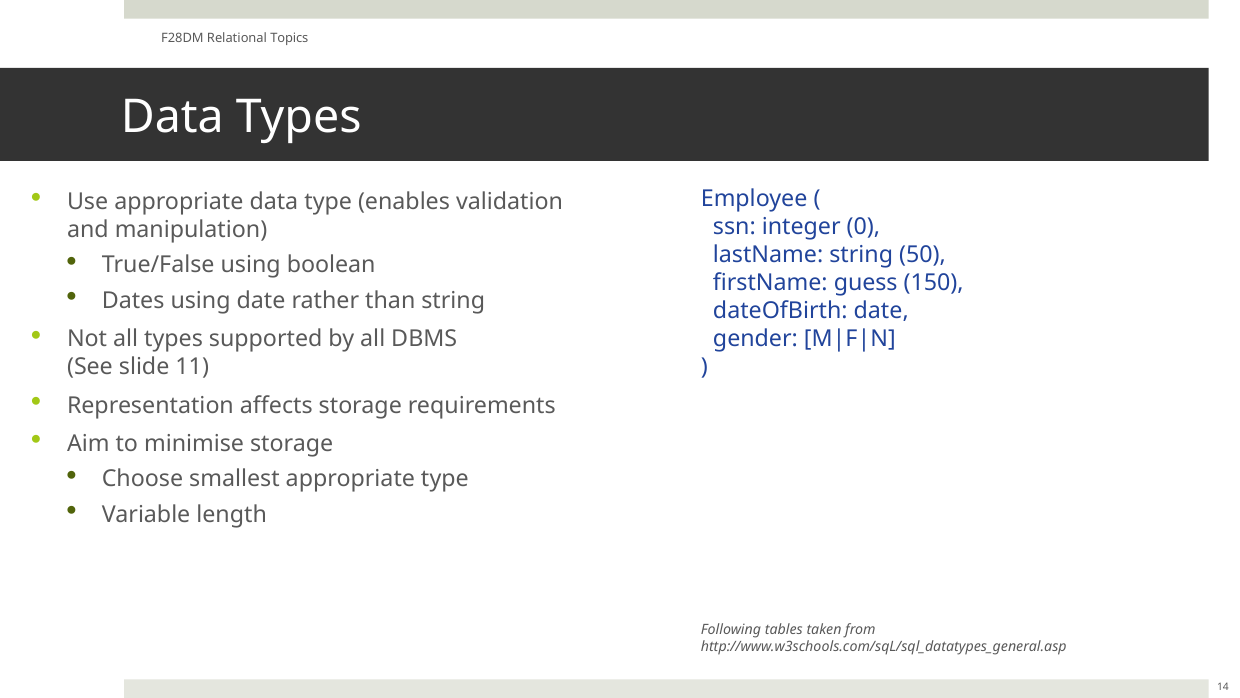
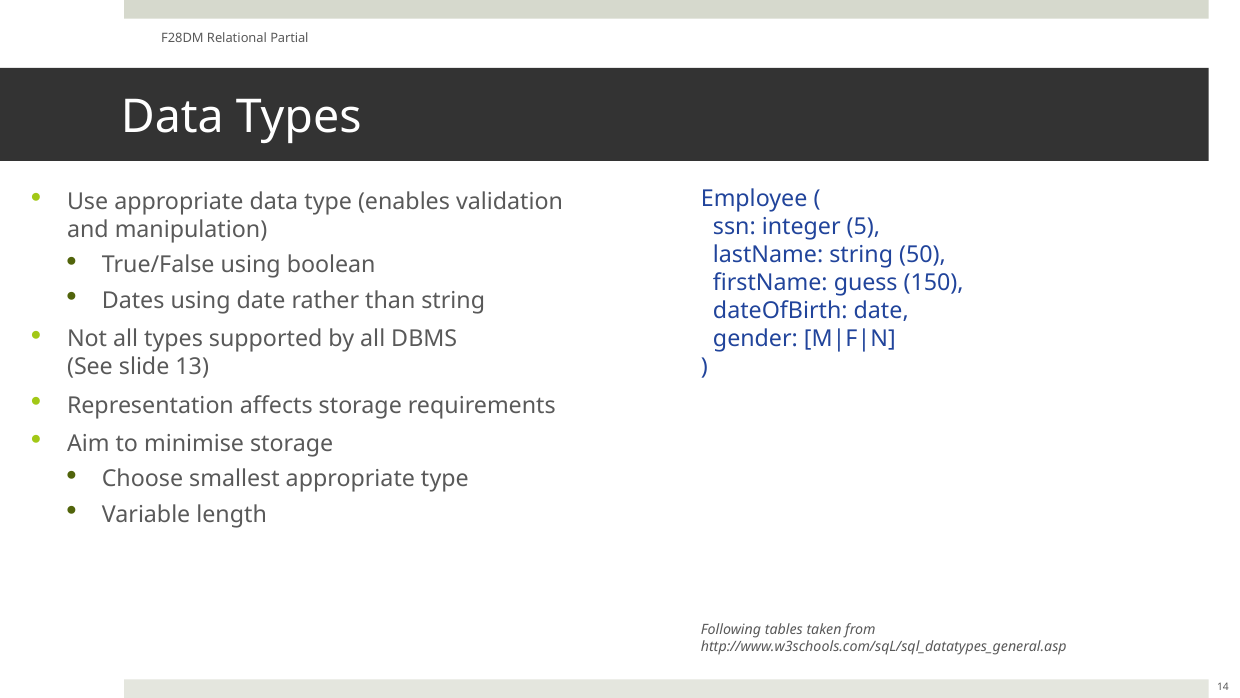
Topics: Topics -> Partial
0: 0 -> 5
11: 11 -> 13
